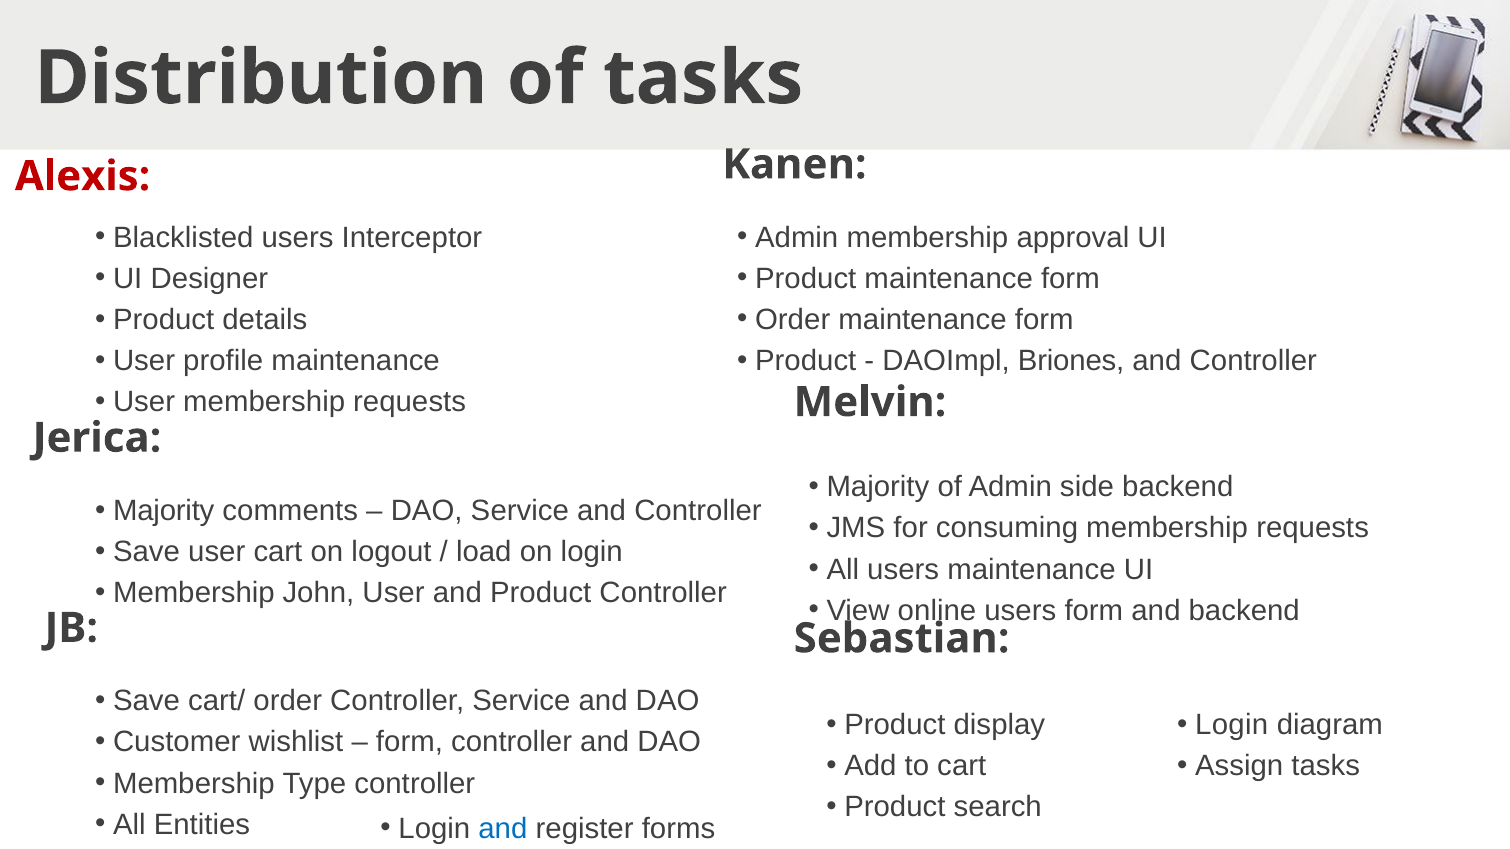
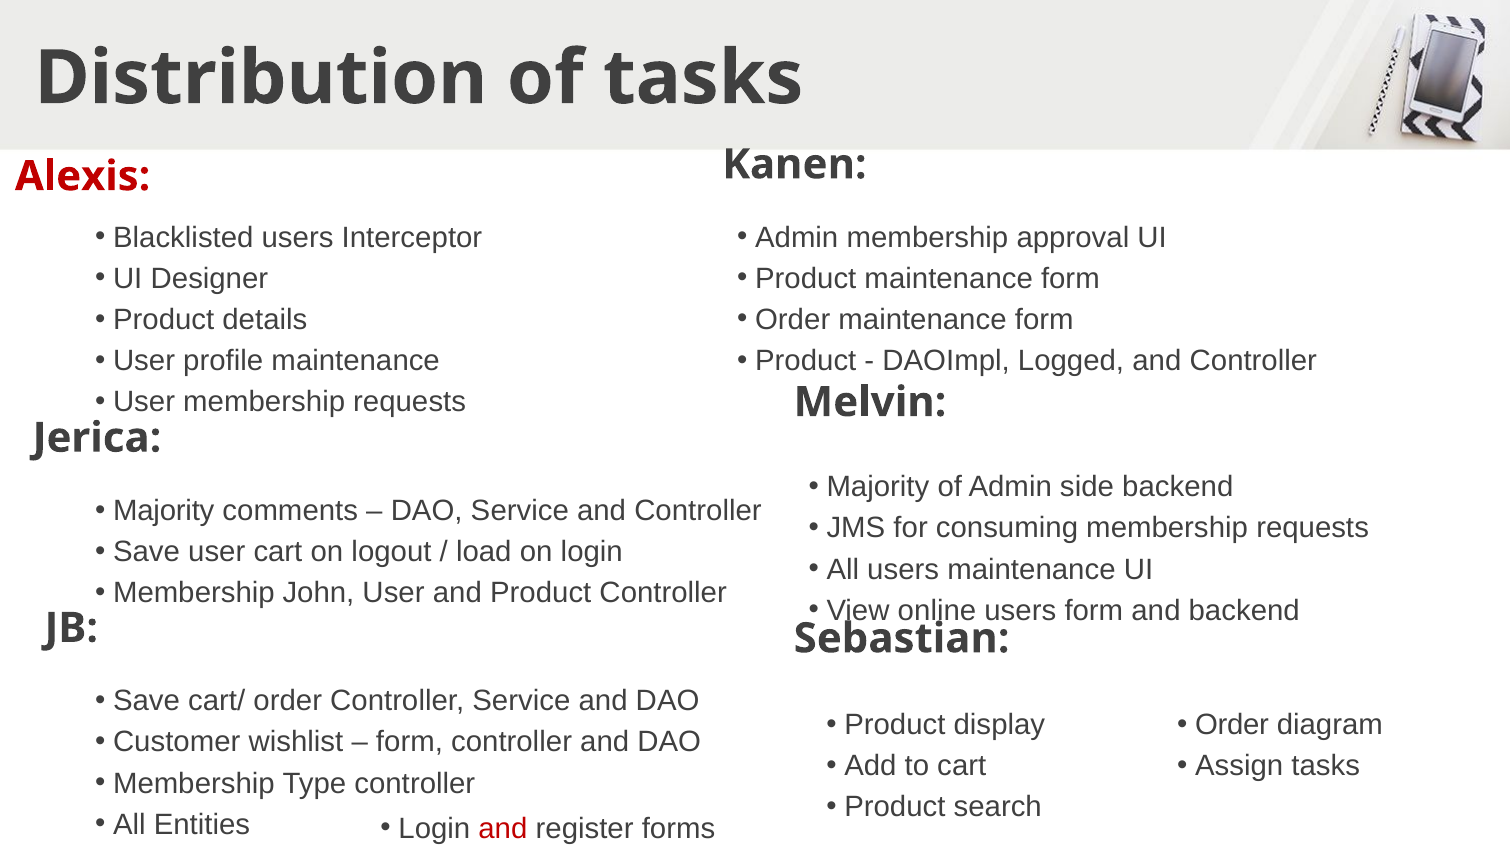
Briones: Briones -> Logged
Login at (1232, 725): Login -> Order
and at (503, 829) colour: blue -> red
